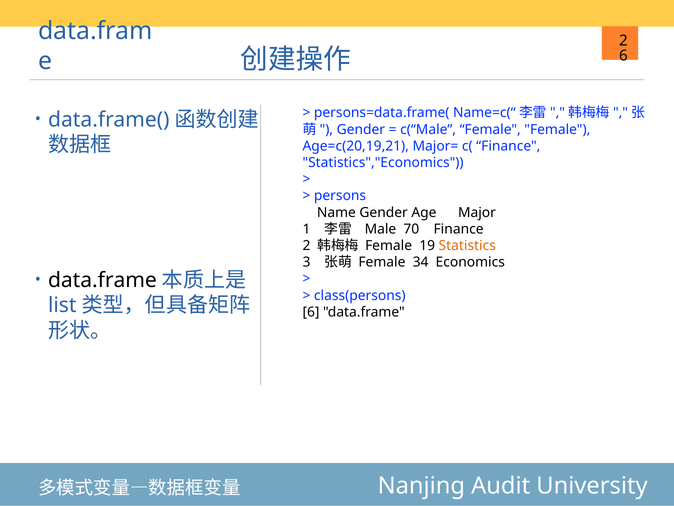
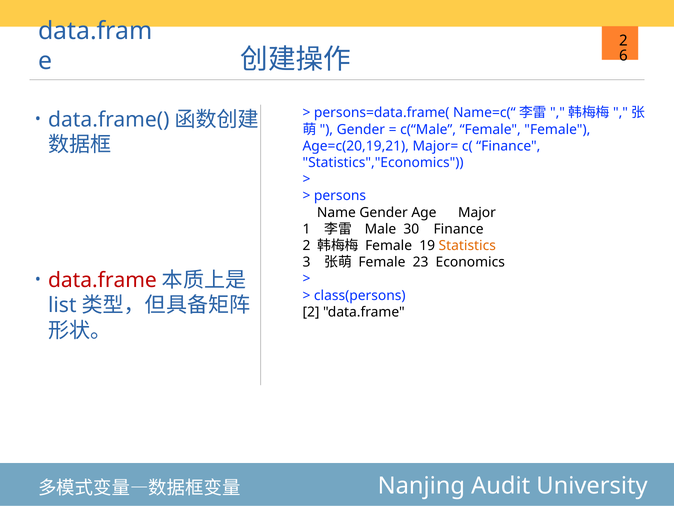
70: 70 -> 30
34: 34 -> 23
data.frame at (102, 280) colour: black -> red
6 at (311, 312): 6 -> 2
